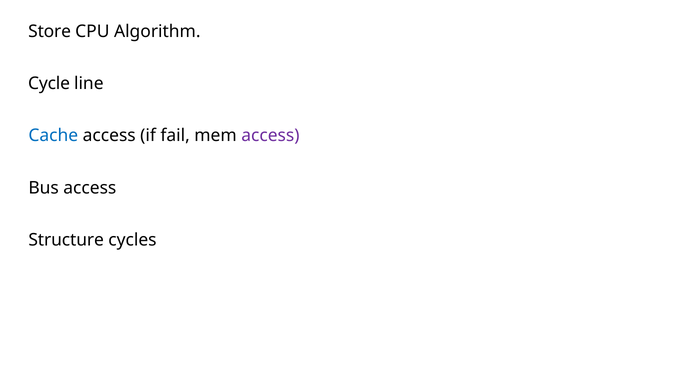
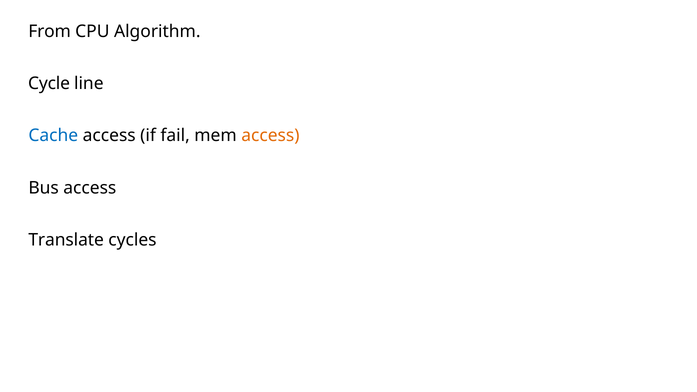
Store: Store -> From
access at (270, 136) colour: purple -> orange
Structure: Structure -> Translate
